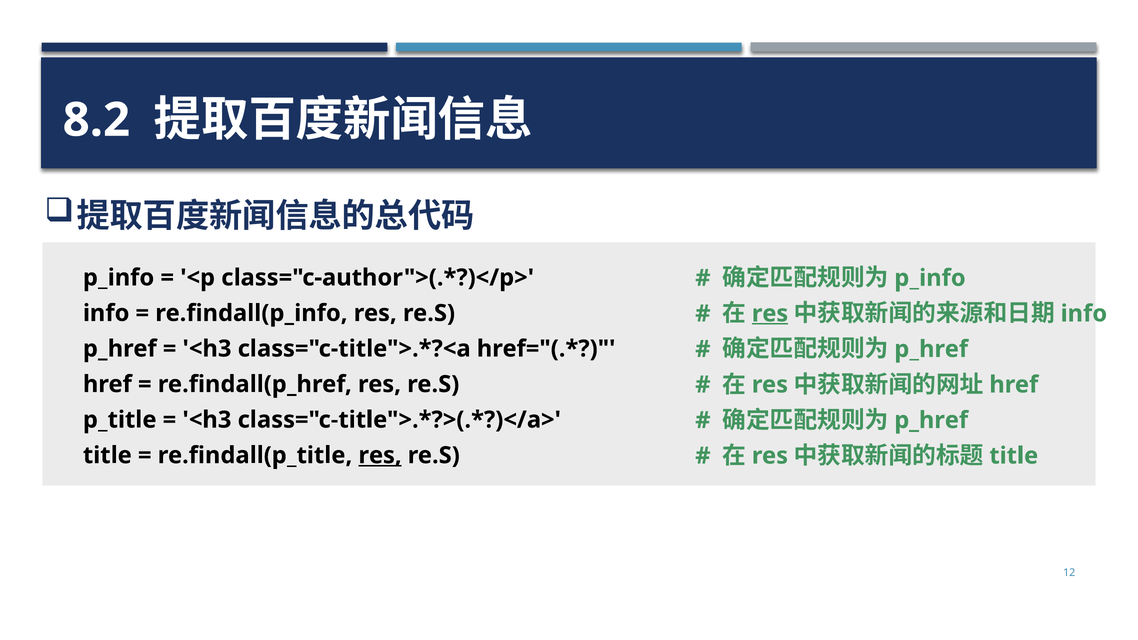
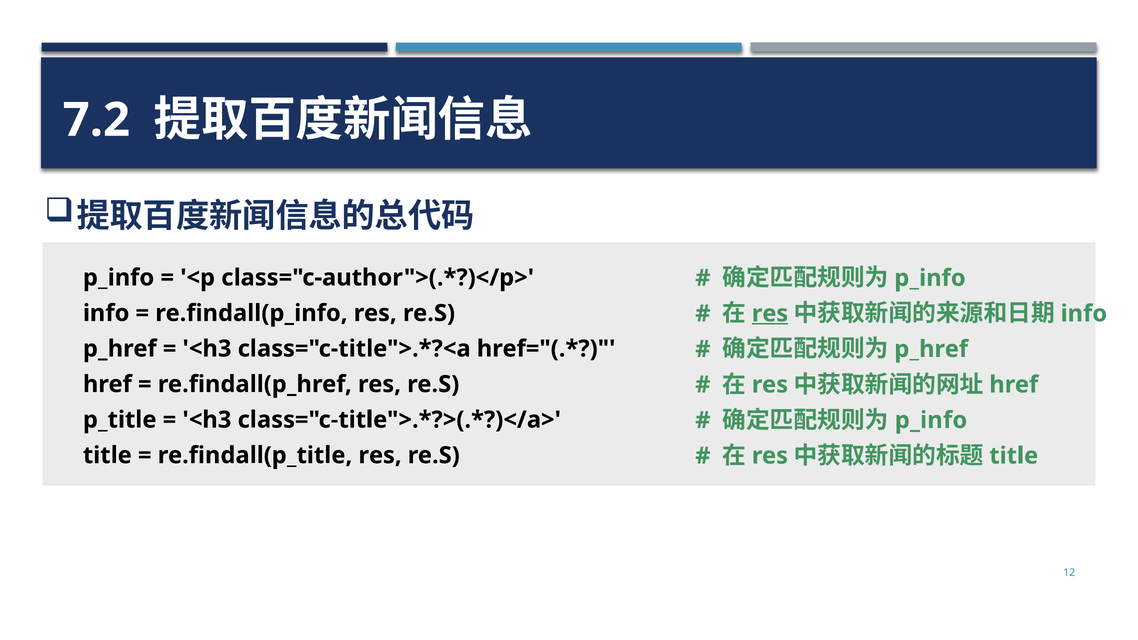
8.2: 8.2 -> 7.2
p_href at (931, 420): p_href -> p_info
res at (380, 455) underline: present -> none
